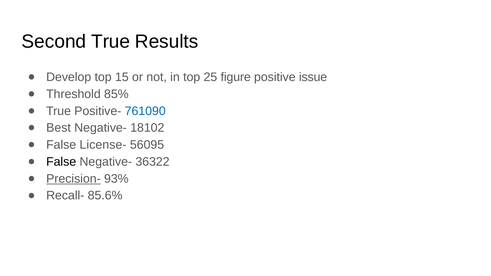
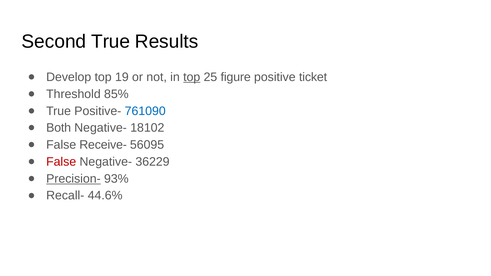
15: 15 -> 19
top at (192, 77) underline: none -> present
issue: issue -> ticket
Best: Best -> Both
License-: License- -> Receive-
False at (61, 162) colour: black -> red
36322: 36322 -> 36229
85.6%: 85.6% -> 44.6%
